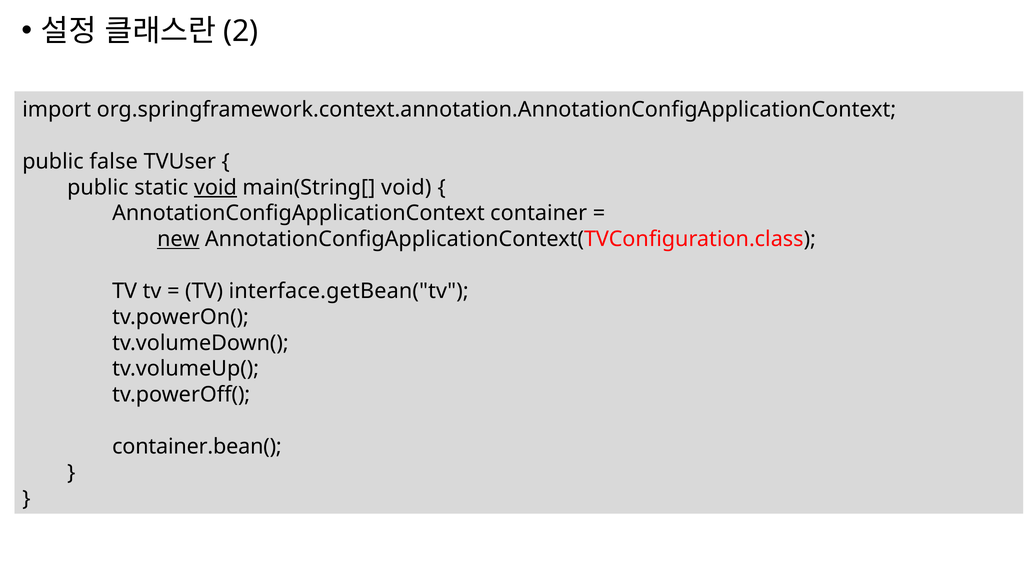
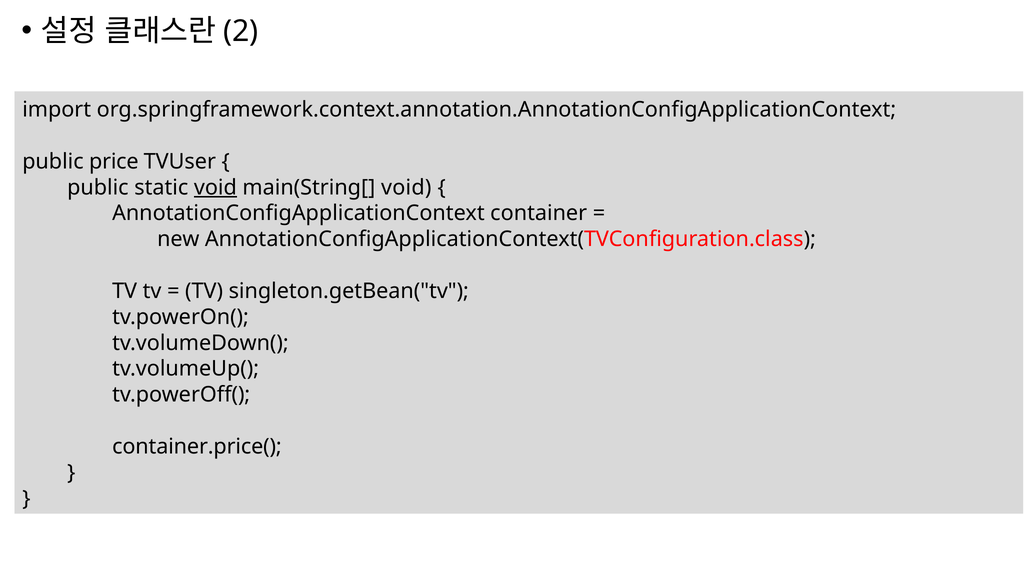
false: false -> price
new underline: present -> none
interface.getBean("tv: interface.getBean("tv -> singleton.getBean("tv
container.bean(: container.bean( -> container.price(
